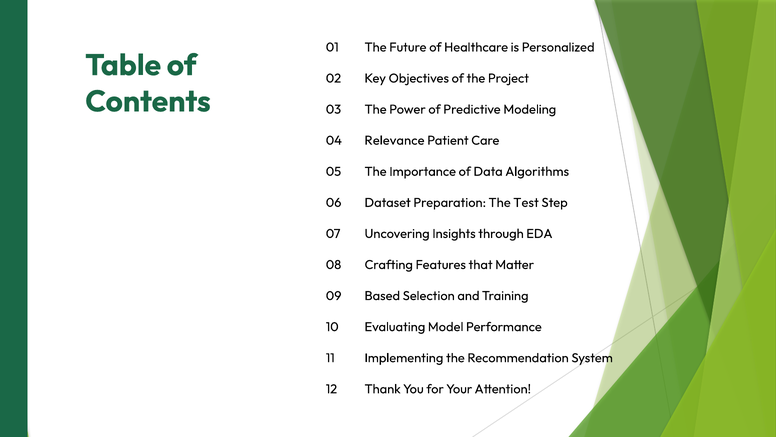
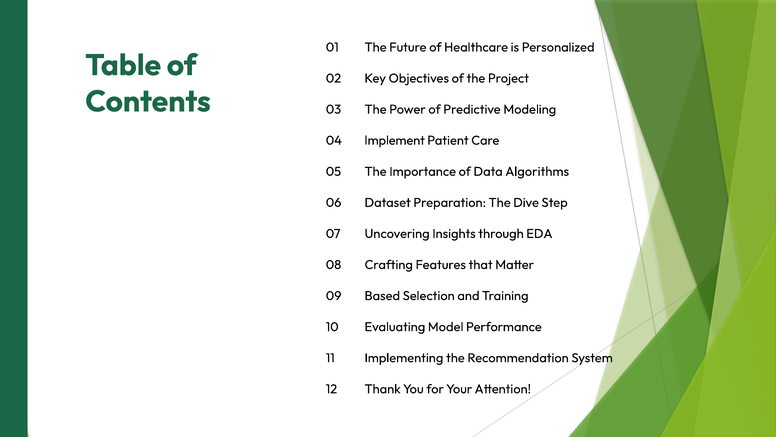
Relevance: Relevance -> Implement
Test: Test -> Dive
